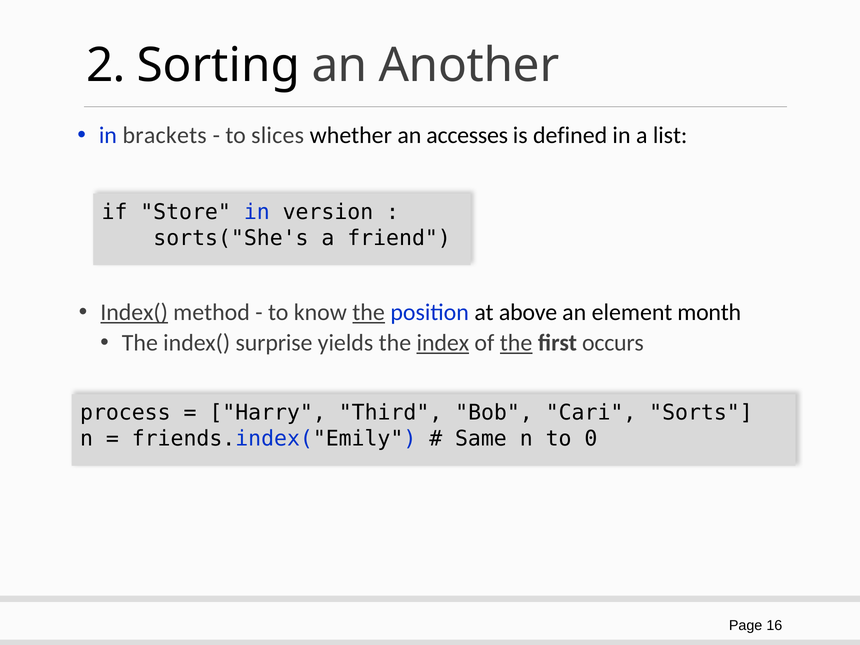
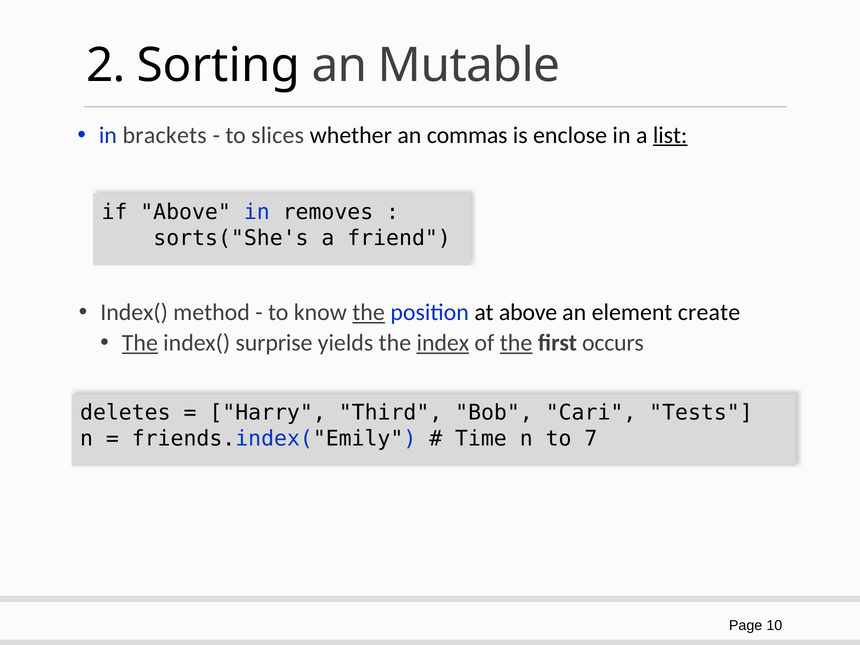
Another: Another -> Mutable
accesses: accesses -> commas
defined: defined -> enclose
list underline: none -> present
if Store: Store -> Above
version: version -> removes
Index( at (134, 312) underline: present -> none
month: month -> create
The at (140, 343) underline: none -> present
process: process -> deletes
Sorts: Sorts -> Tests
Same: Same -> Time
0: 0 -> 7
16: 16 -> 10
